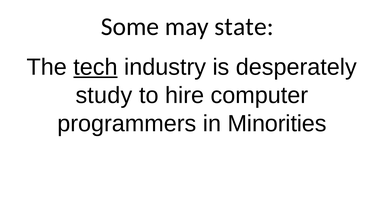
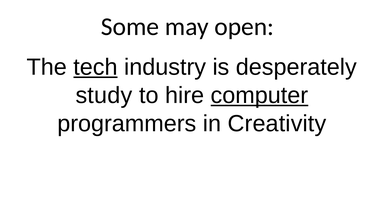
state: state -> open
computer underline: none -> present
Minorities: Minorities -> Creativity
